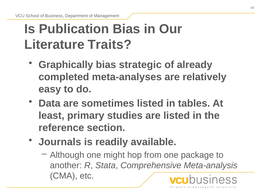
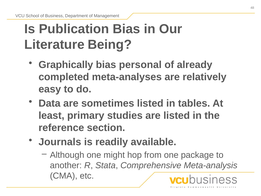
Traits: Traits -> Being
strategic: strategic -> personal
